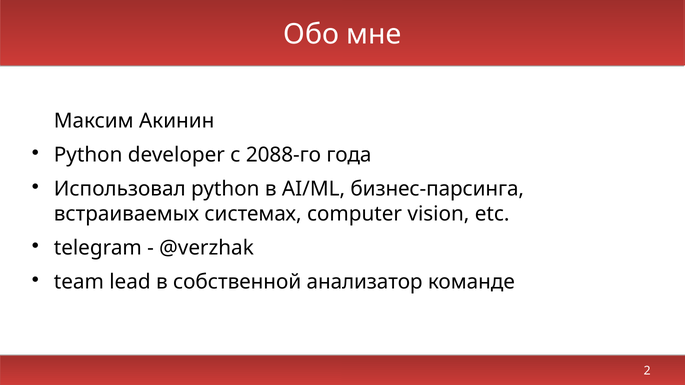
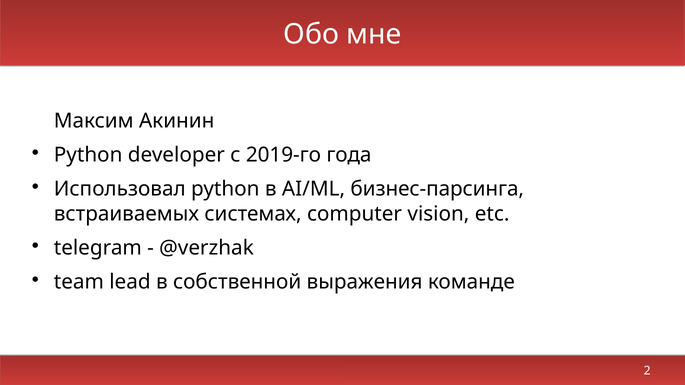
2088-го: 2088-го -> 2019-го
анализатор: анализатор -> выражения
